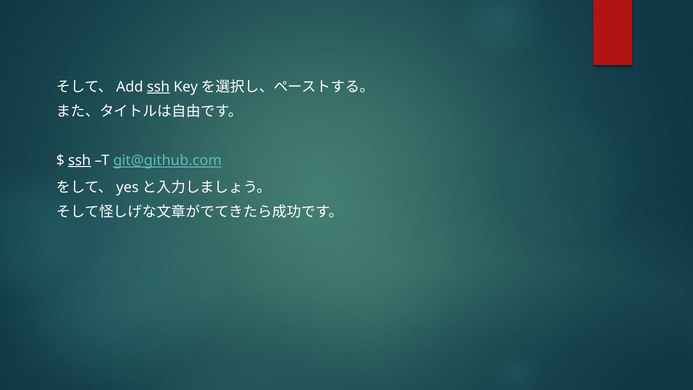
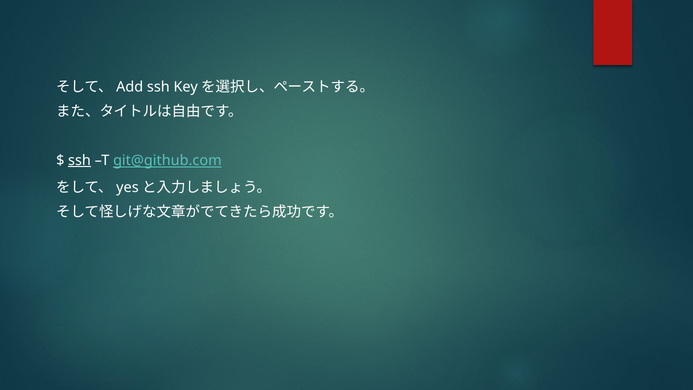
ssh at (158, 87) underline: present -> none
